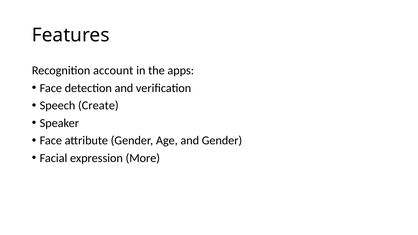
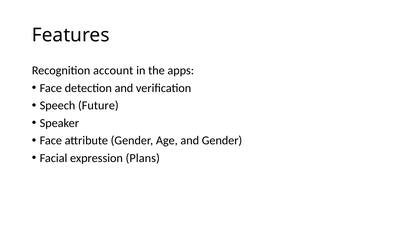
Create: Create -> Future
More: More -> Plans
